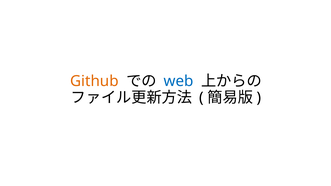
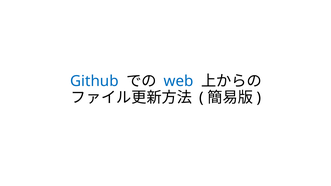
Github colour: orange -> blue
